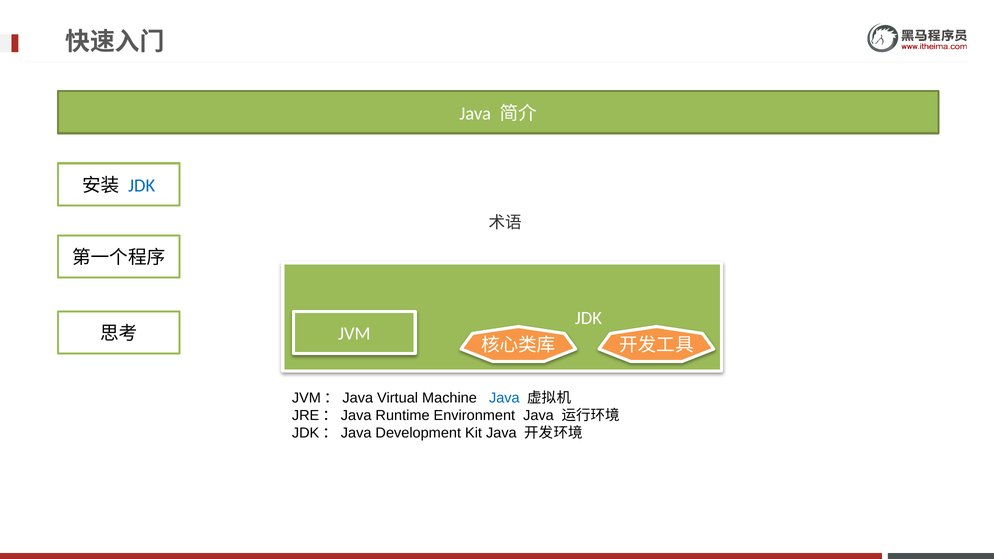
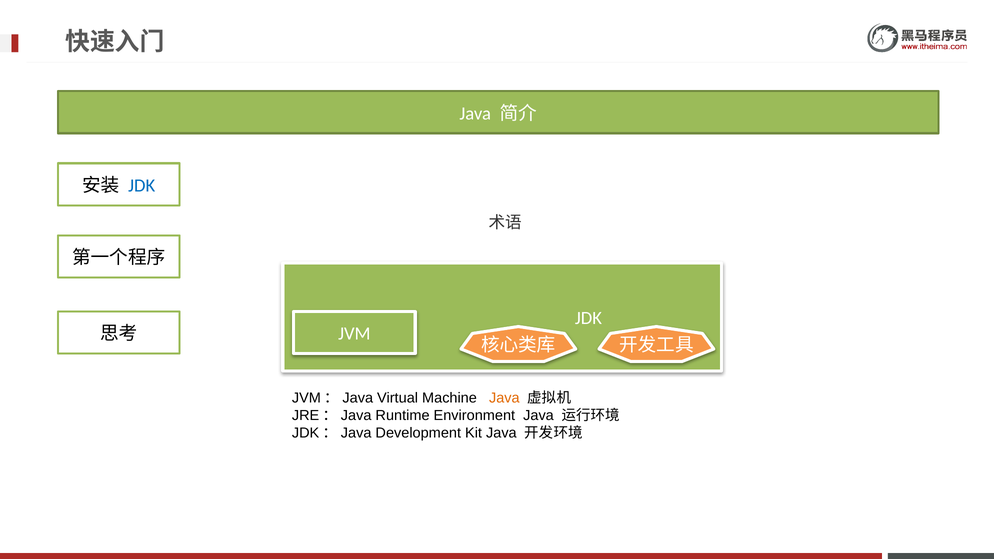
Java at (504, 398) colour: blue -> orange
